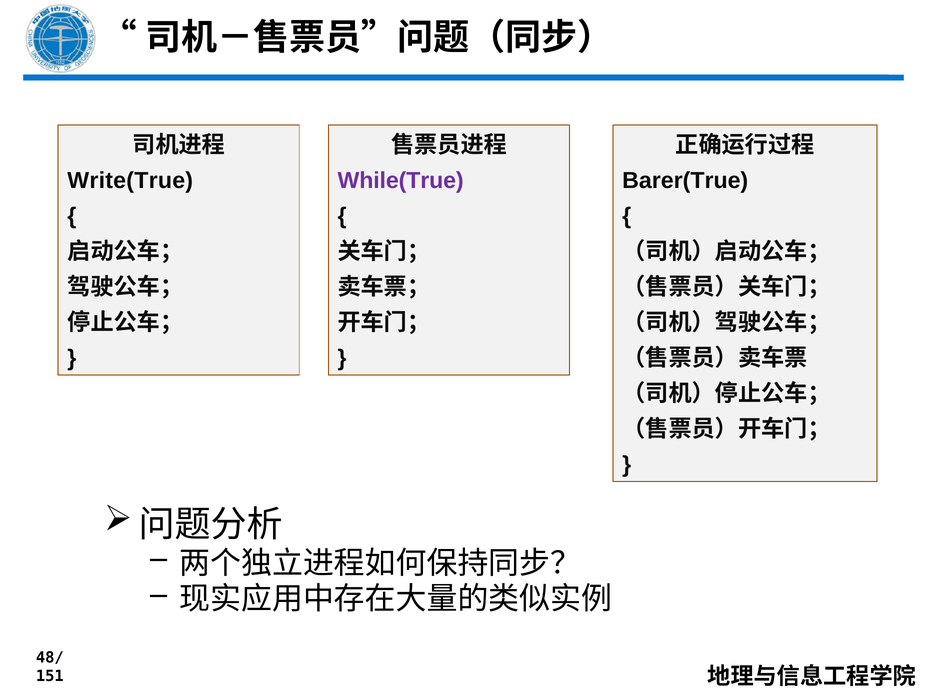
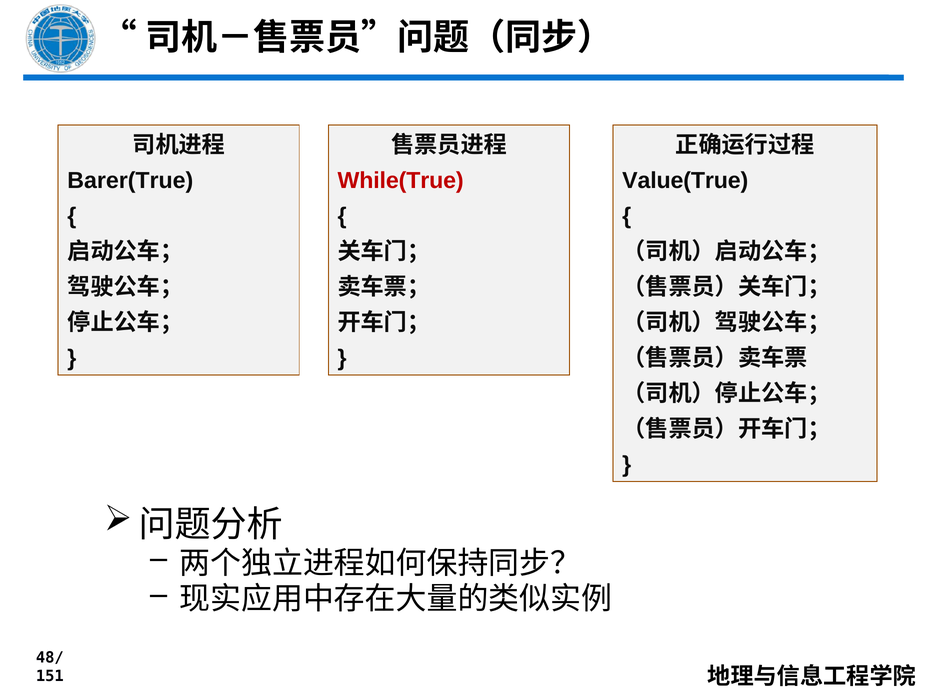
Write(True: Write(True -> Barer(True
While(True colour: purple -> red
Barer(True: Barer(True -> Value(True
